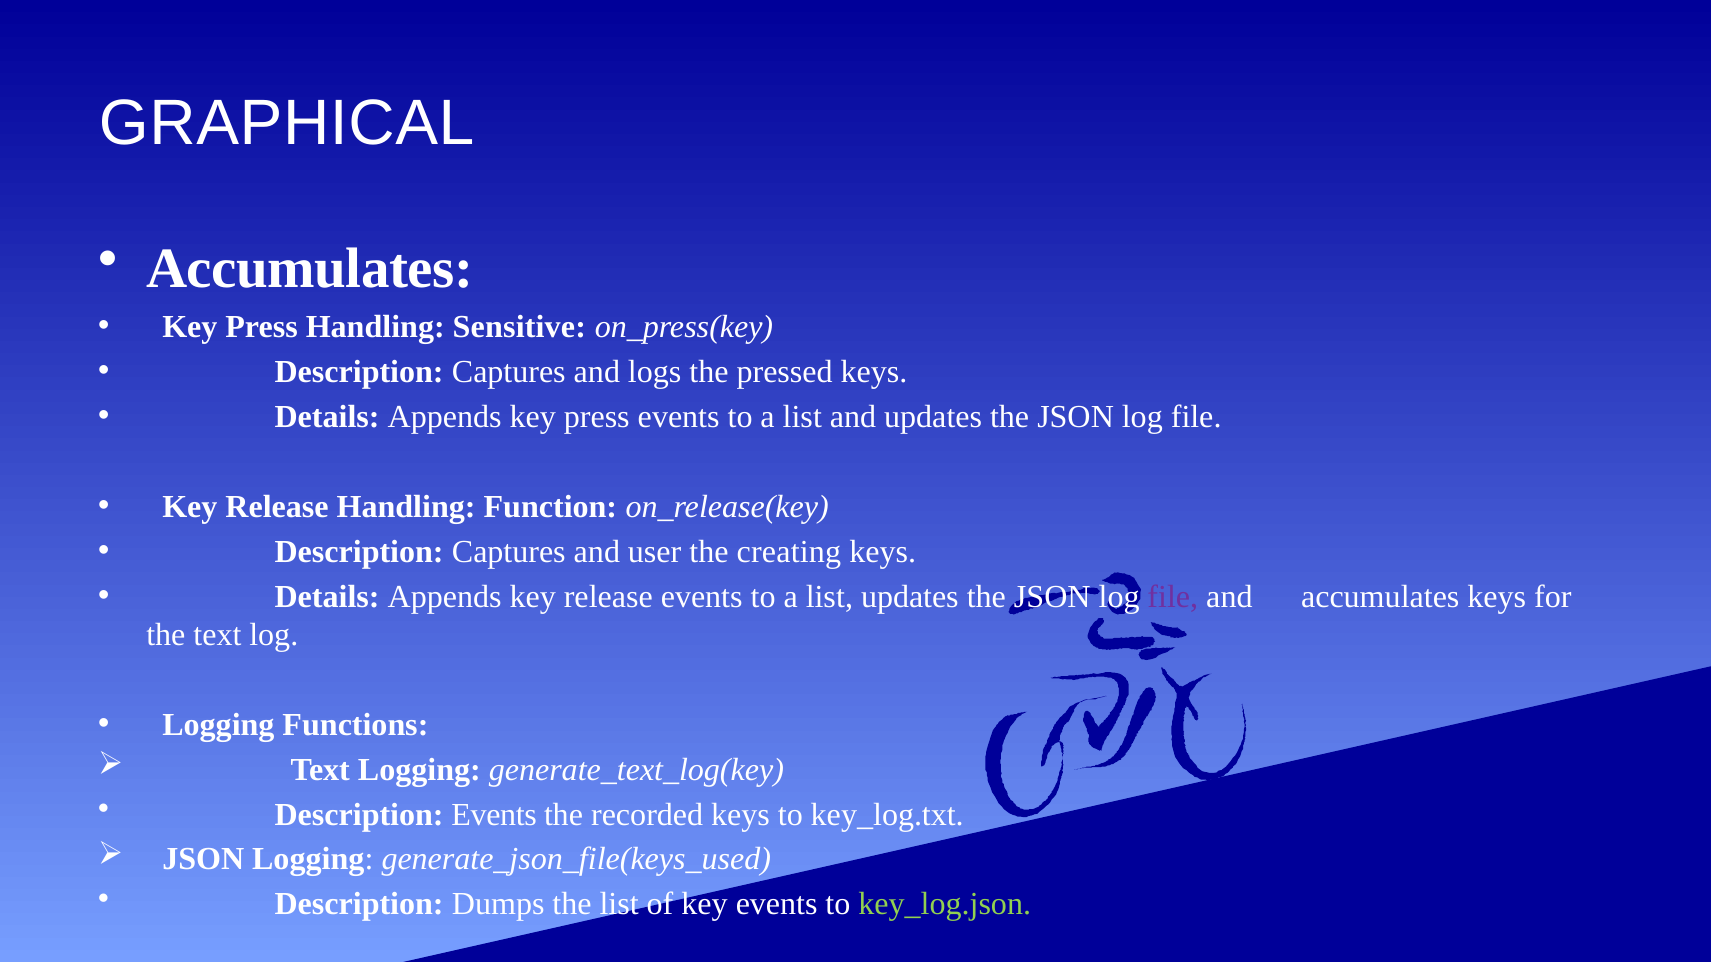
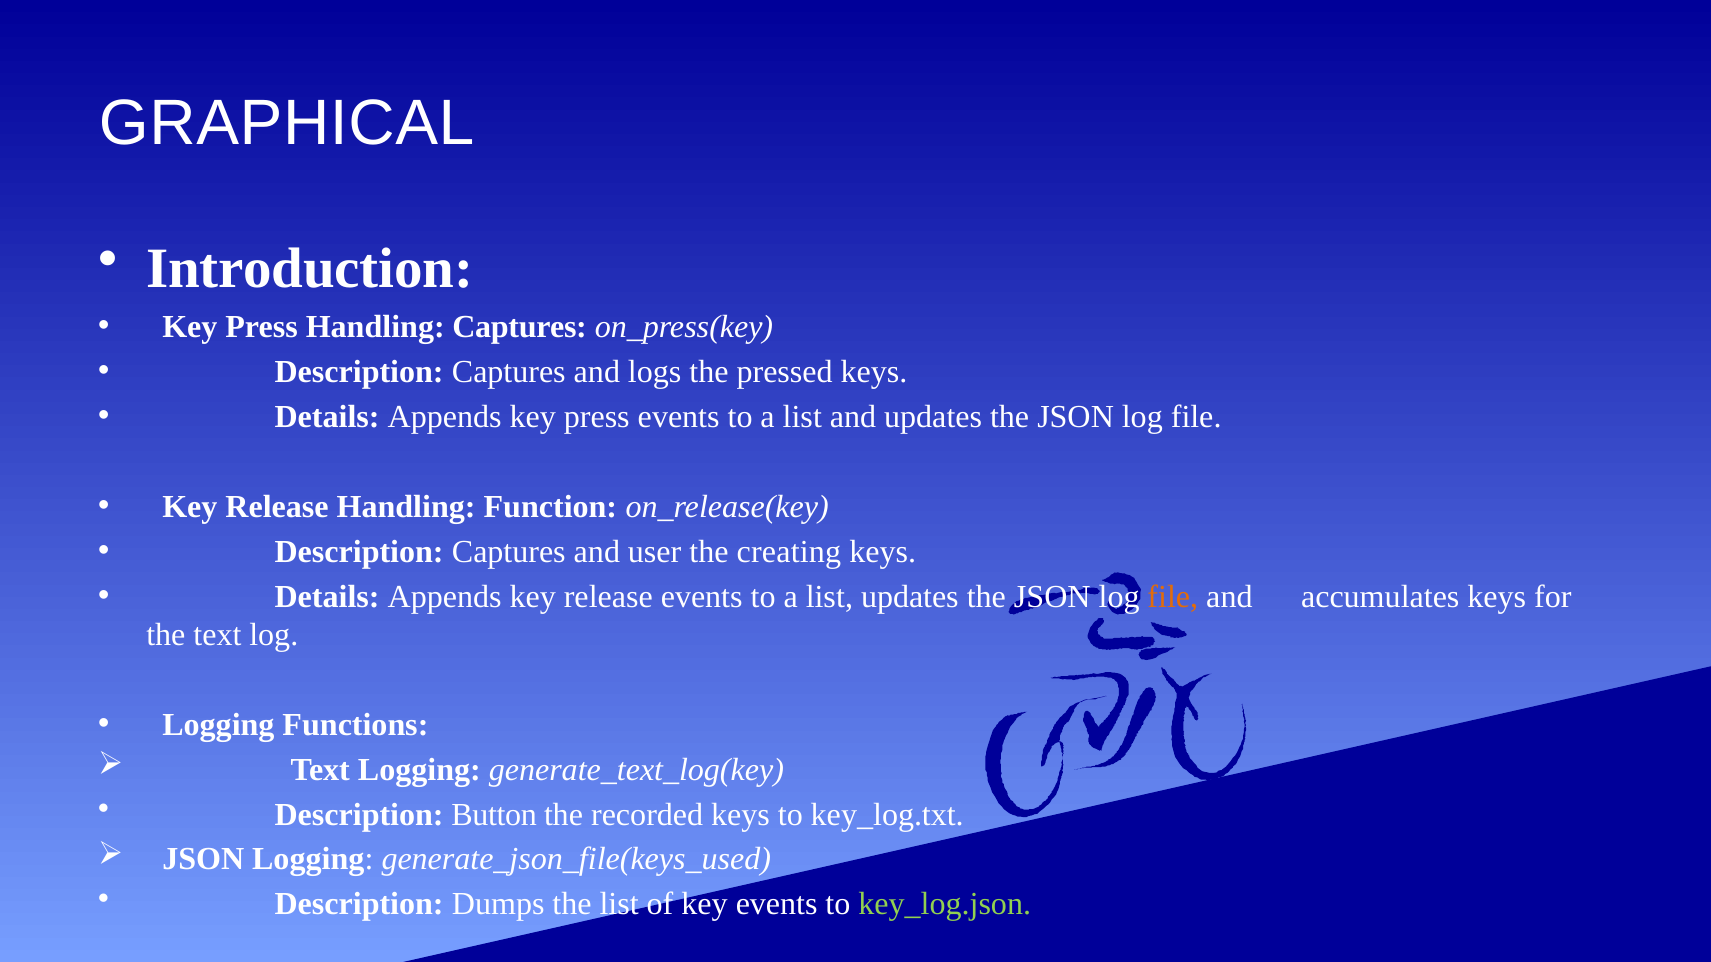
Accumulates at (310, 269): Accumulates -> Introduction
Handling Sensitive: Sensitive -> Captures
file at (1173, 597) colour: purple -> orange
Description Events: Events -> Button
